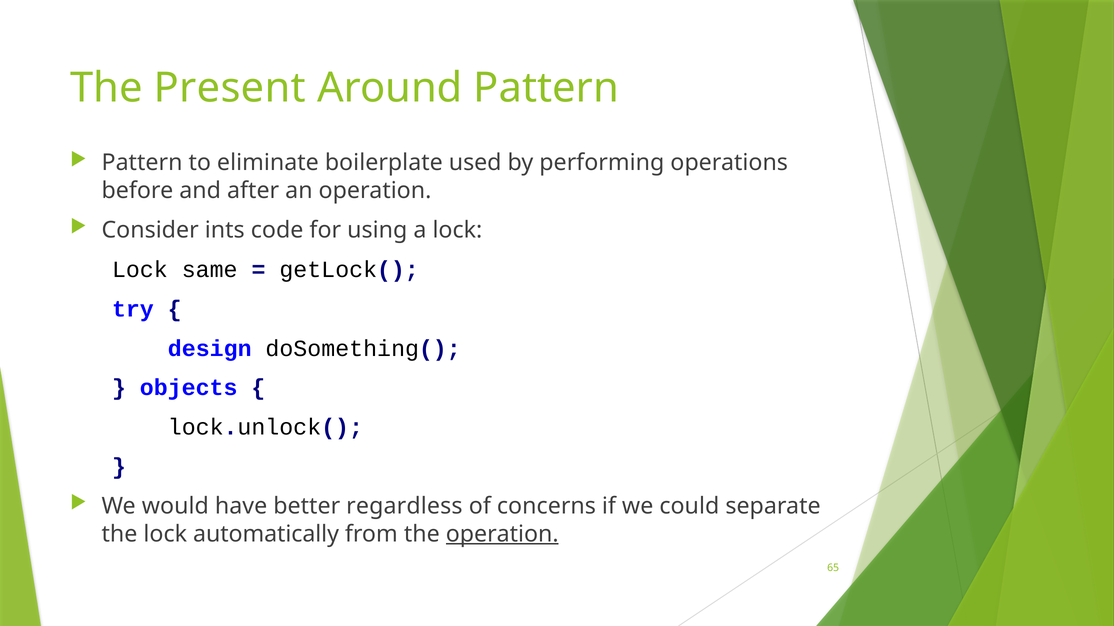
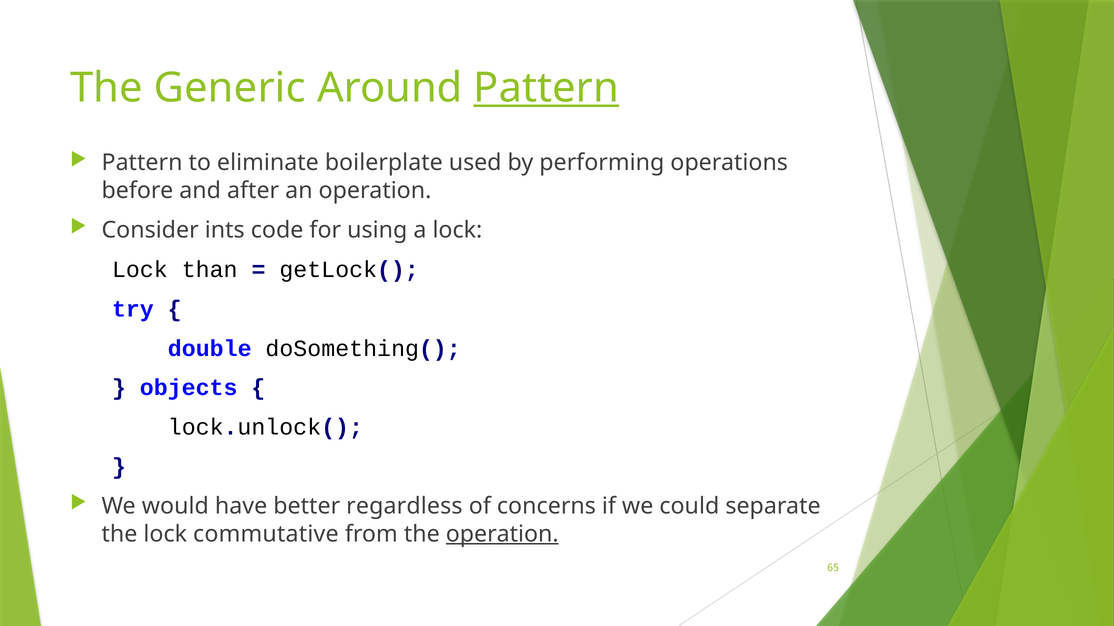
Present: Present -> Generic
Pattern at (546, 88) underline: none -> present
same: same -> than
design: design -> double
automatically: automatically -> commutative
